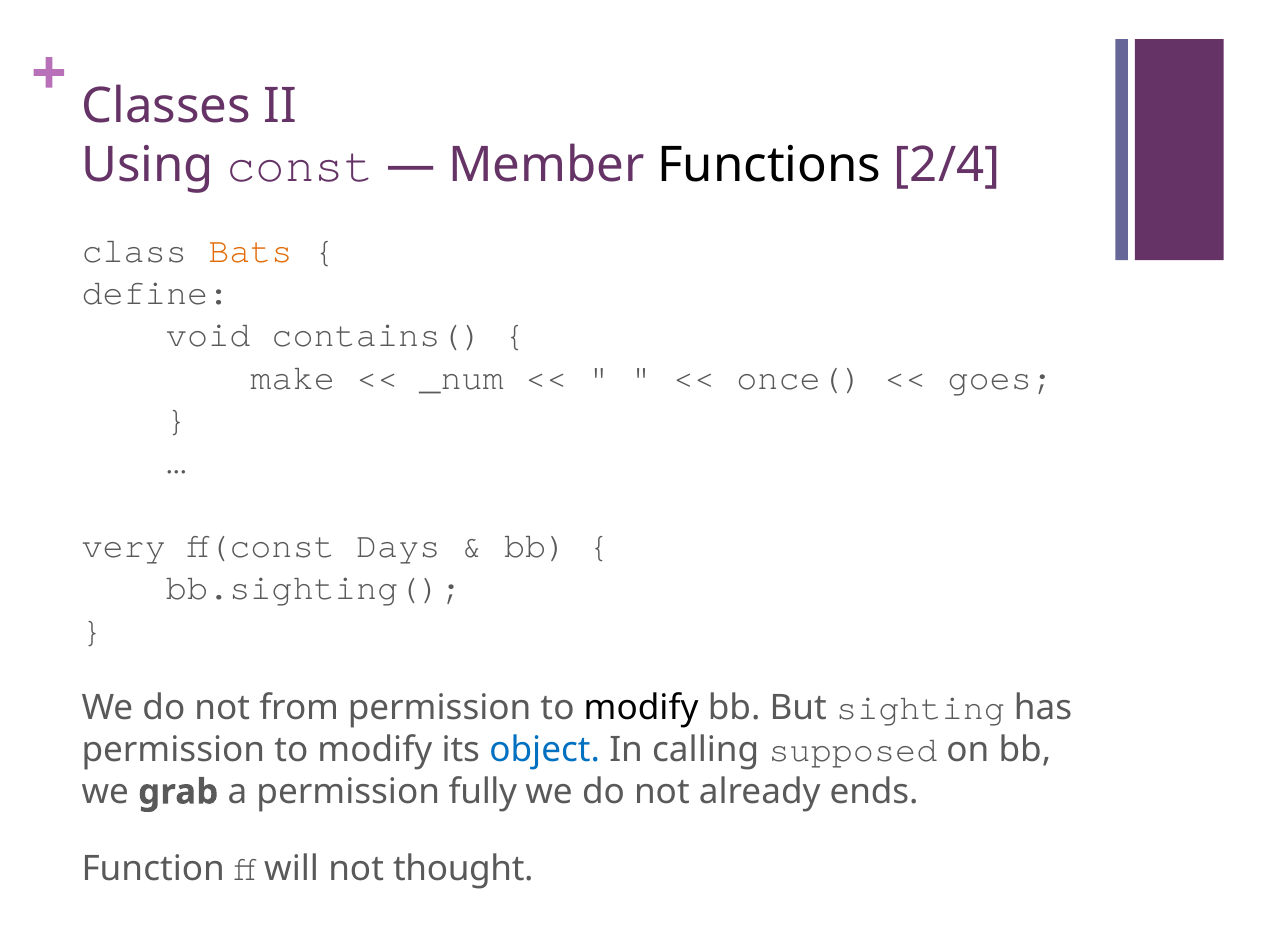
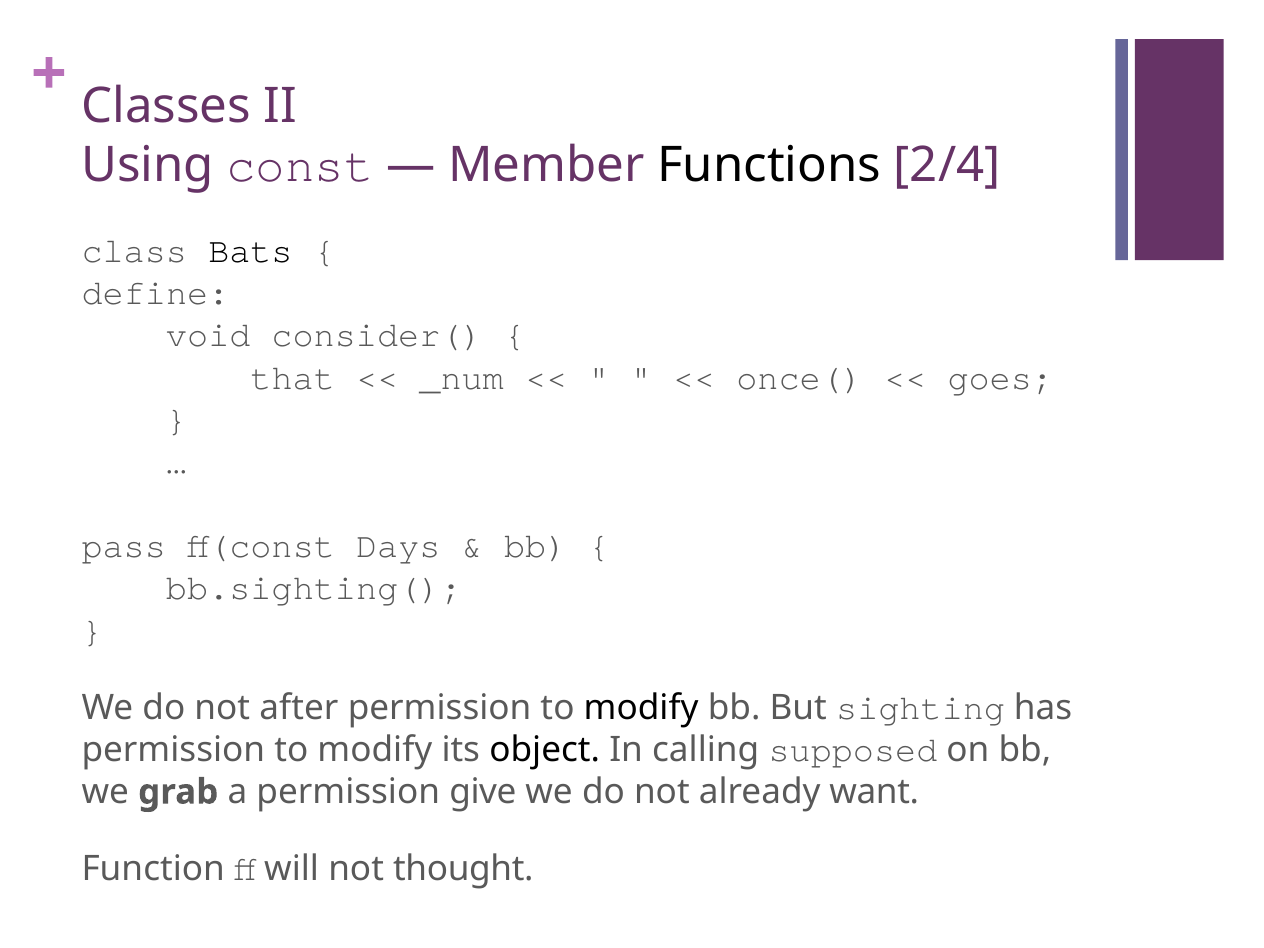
Bats colour: orange -> black
contains(: contains( -> consider(
make: make -> that
very: very -> pass
from: from -> after
object colour: blue -> black
fully: fully -> give
ends: ends -> want
